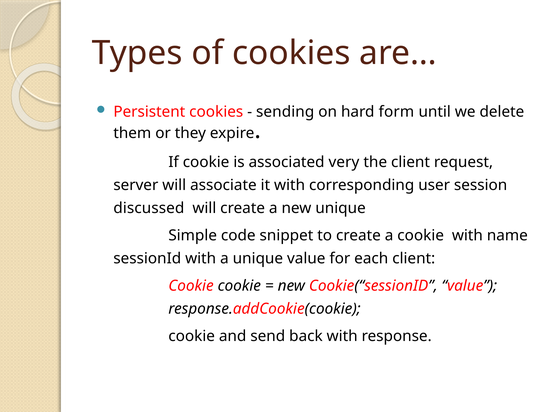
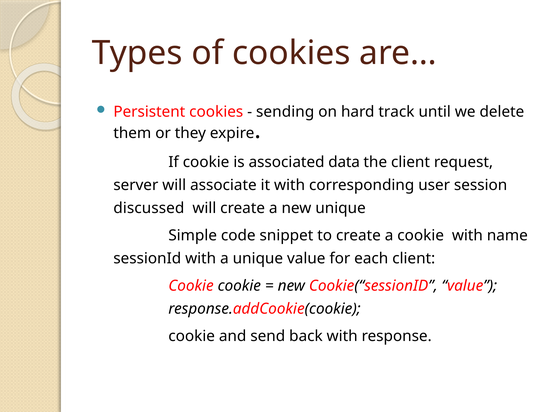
form: form -> track
very: very -> data
